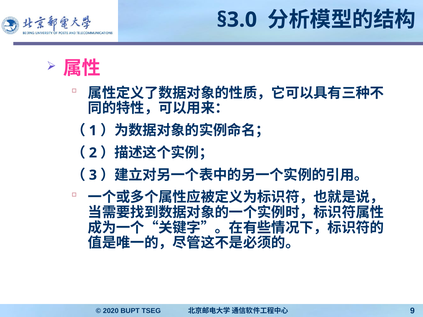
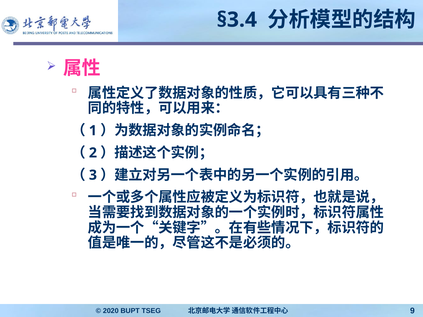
§3.0: §3.0 -> §3.4
